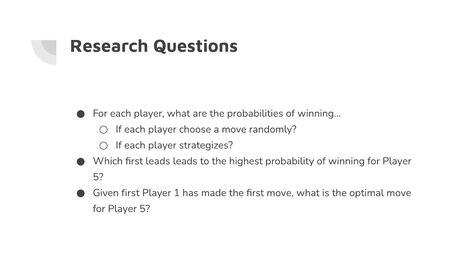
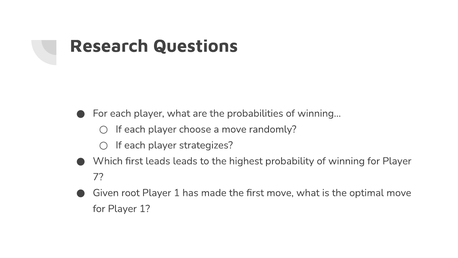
5 at (98, 177): 5 -> 7
Given first: first -> root
5 at (145, 208): 5 -> 1
